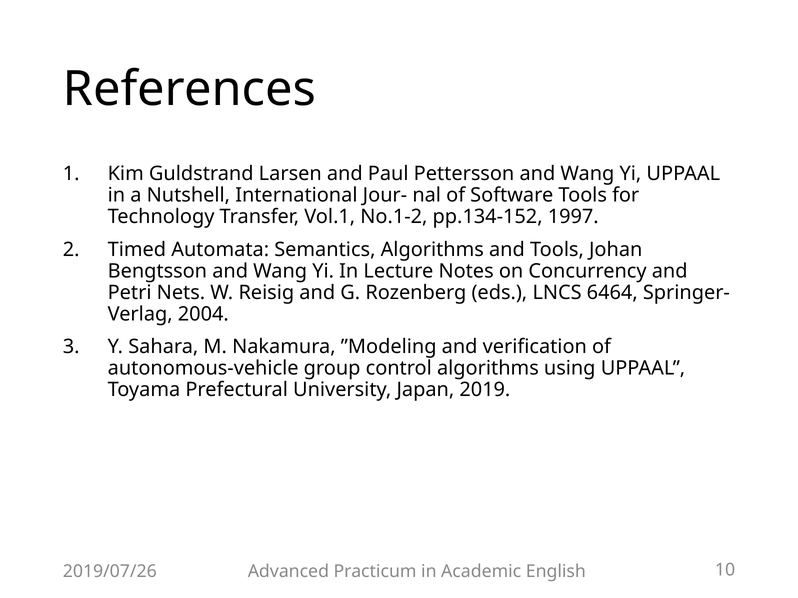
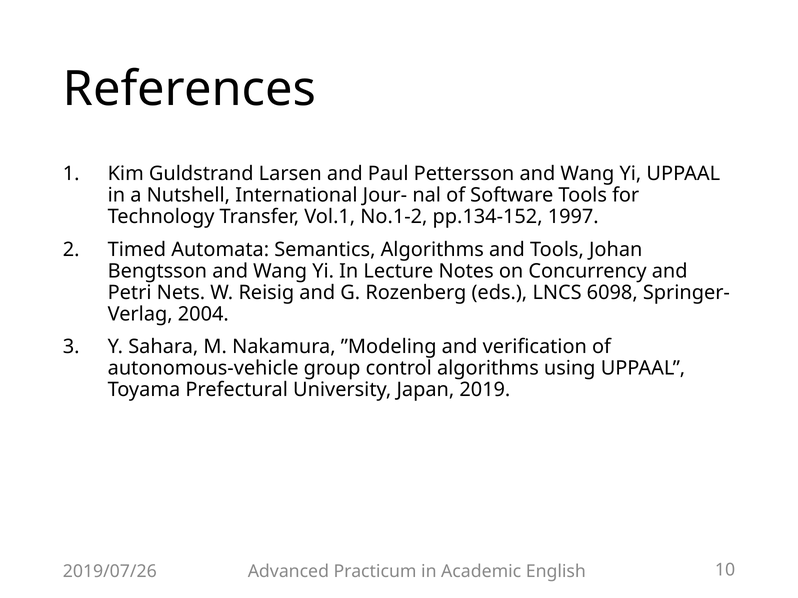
6464: 6464 -> 6098
